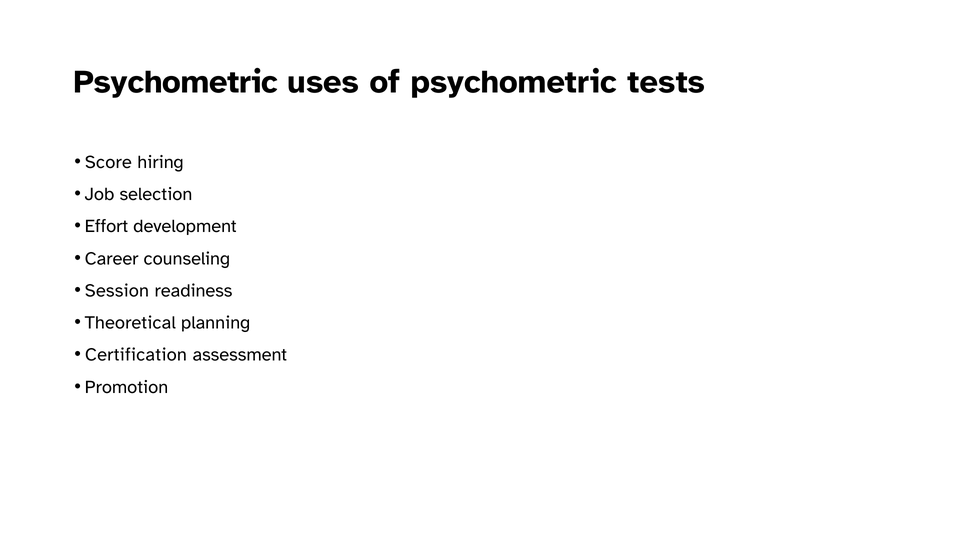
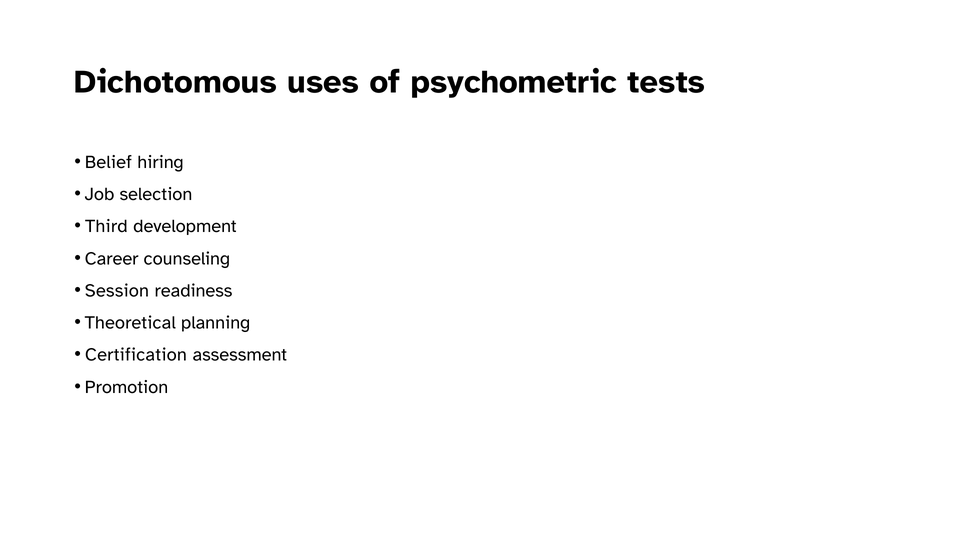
Psychometric at (176, 82): Psychometric -> Dichotomous
Score: Score -> Belief
Effort: Effort -> Third
